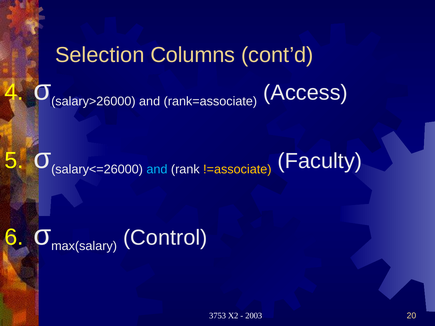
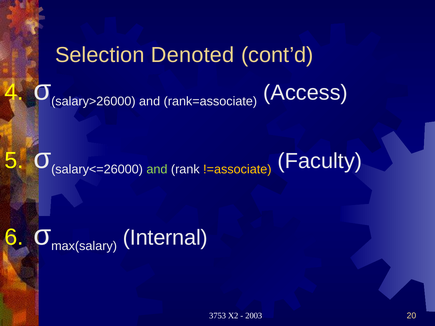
Columns: Columns -> Denoted
and at (157, 169) colour: light blue -> light green
Control: Control -> Internal
